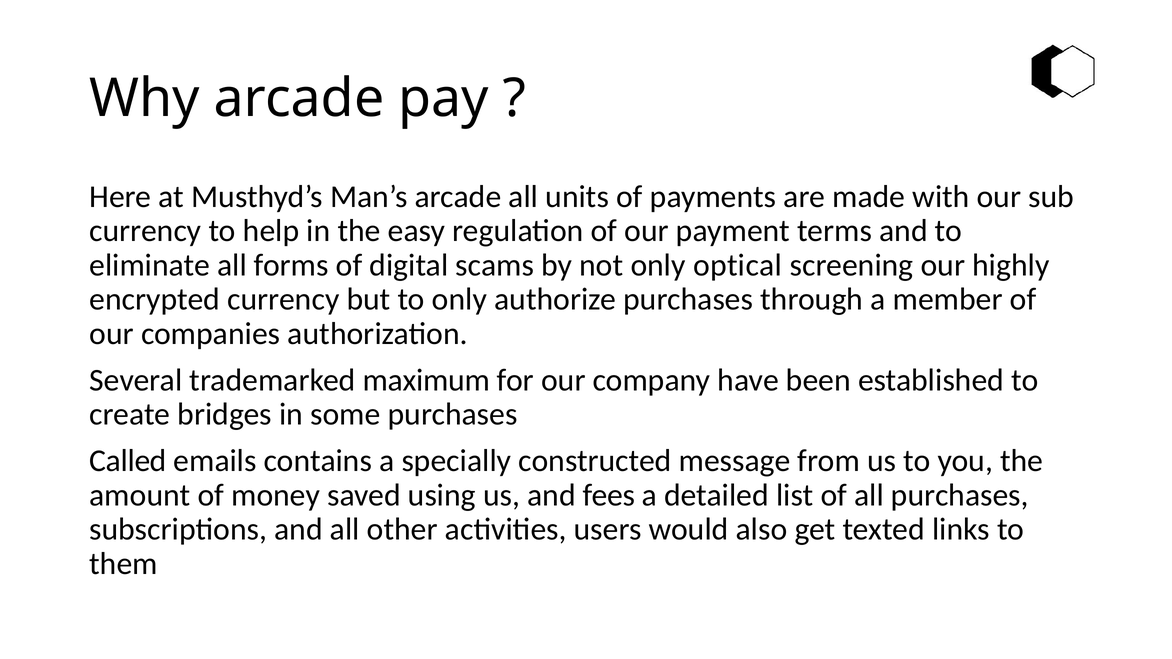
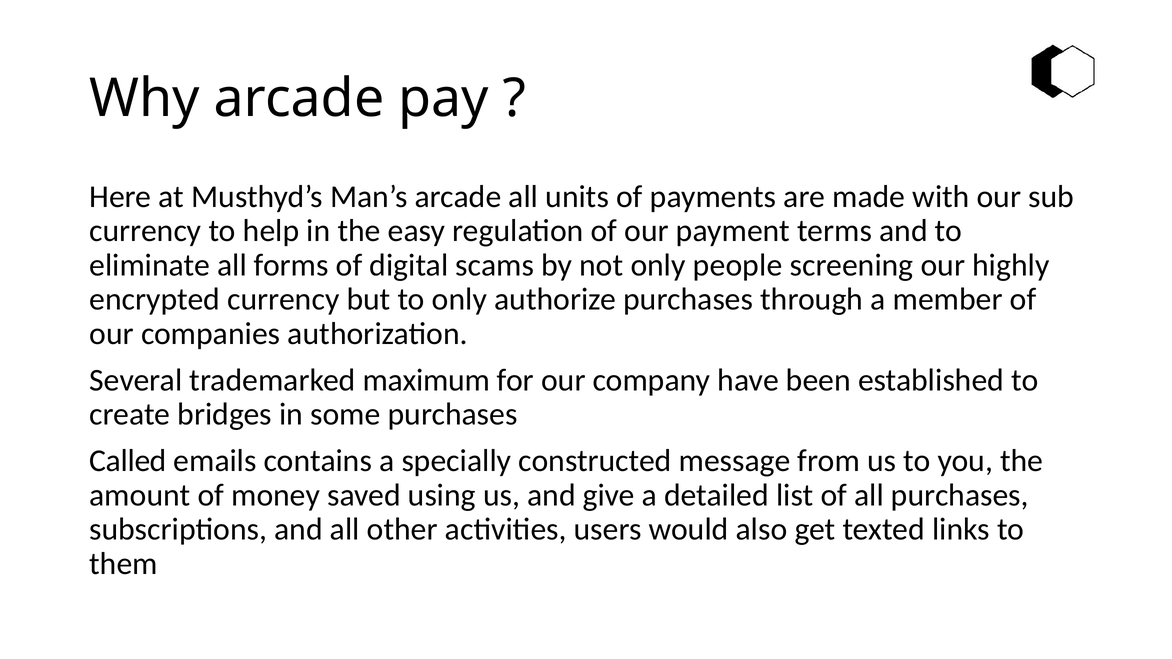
optical: optical -> people
fees: fees -> give
